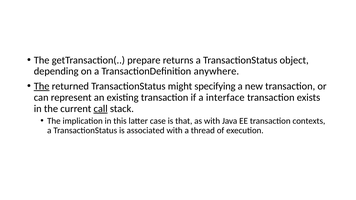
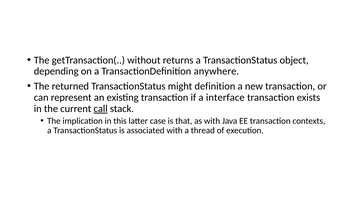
prepare: prepare -> without
The at (42, 86) underline: present -> none
specifying: specifying -> definition
